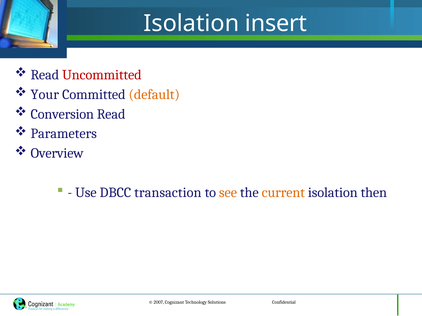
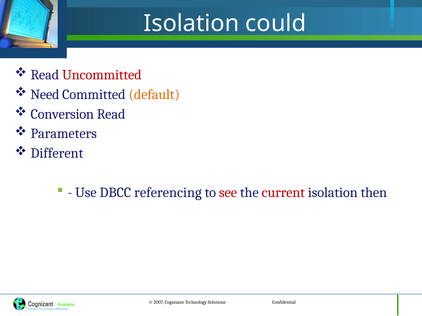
insert: insert -> could
Your: Your -> Need
Overview: Overview -> Different
transaction: transaction -> referencing
see colour: orange -> red
current colour: orange -> red
